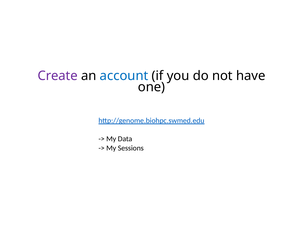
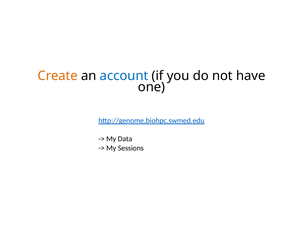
Create colour: purple -> orange
